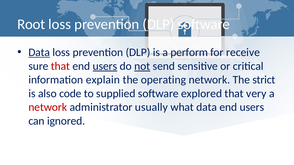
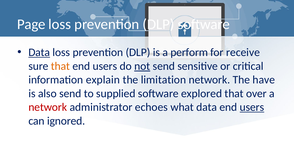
Root: Root -> Page
that at (60, 66) colour: red -> orange
users at (105, 66) underline: present -> none
operating: operating -> limitation
strict: strict -> have
also code: code -> send
very: very -> over
usually: usually -> echoes
users at (252, 107) underline: none -> present
